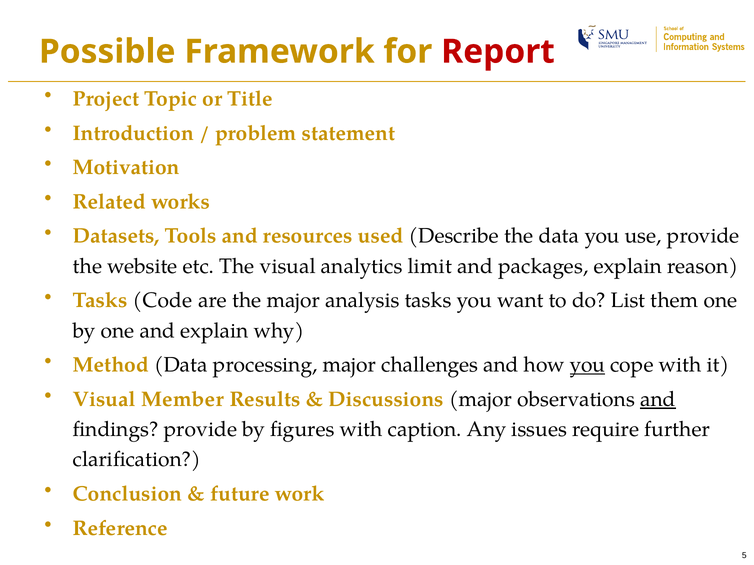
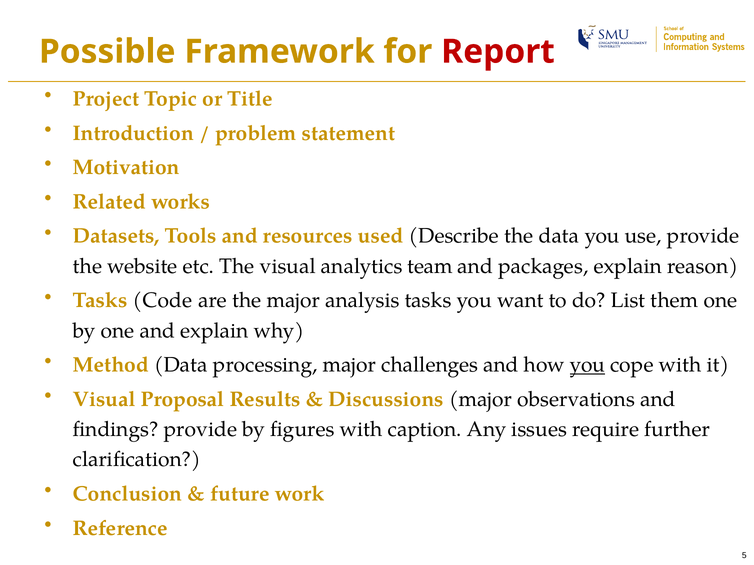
limit: limit -> team
Member: Member -> Proposal
and at (658, 400) underline: present -> none
